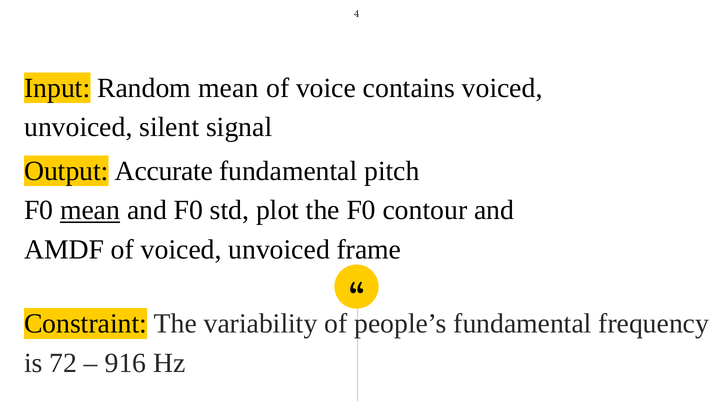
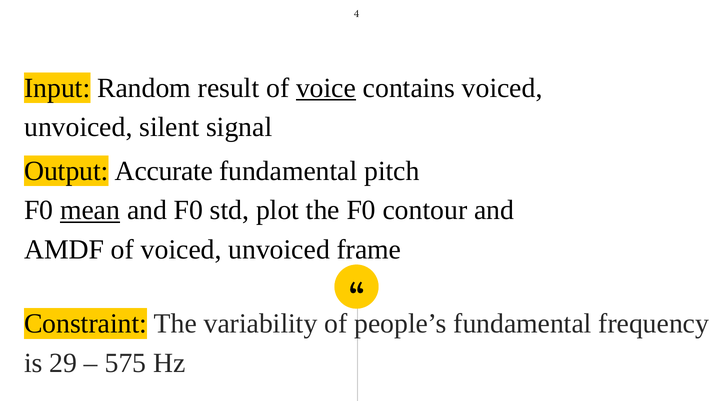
Random mean: mean -> result
voice underline: none -> present
72: 72 -> 29
916: 916 -> 575
